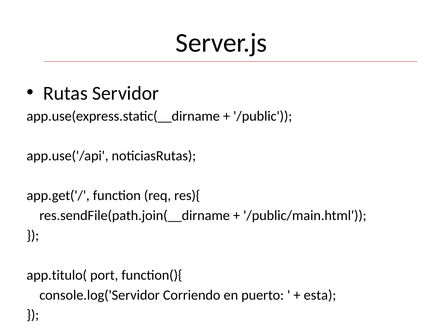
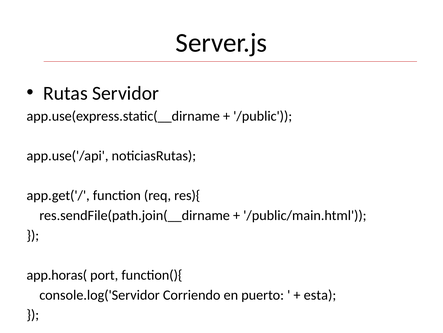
app.titulo(: app.titulo( -> app.horas(
